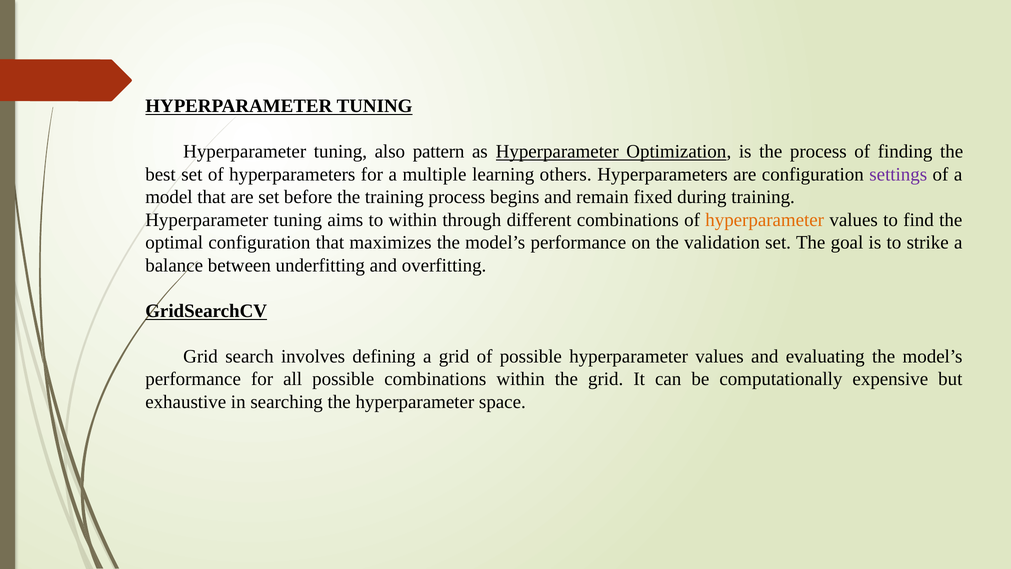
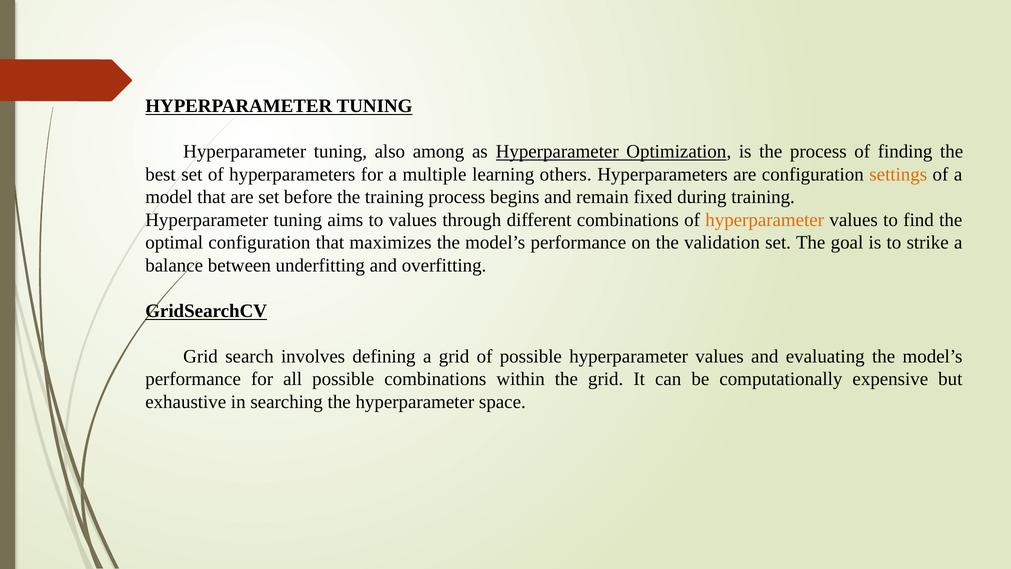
pattern: pattern -> among
settings colour: purple -> orange
to within: within -> values
